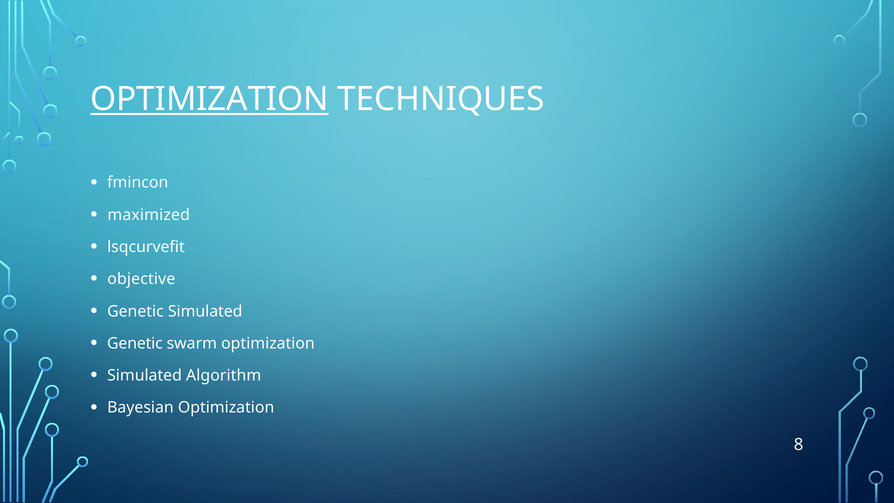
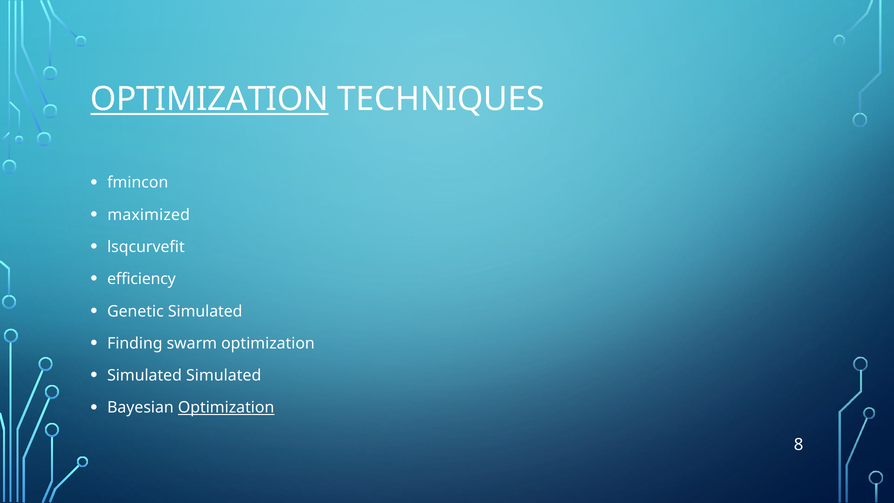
objective: objective -> efficiency
Genetic at (135, 343): Genetic -> Finding
Simulated Algorithm: Algorithm -> Simulated
Optimization at (226, 408) underline: none -> present
